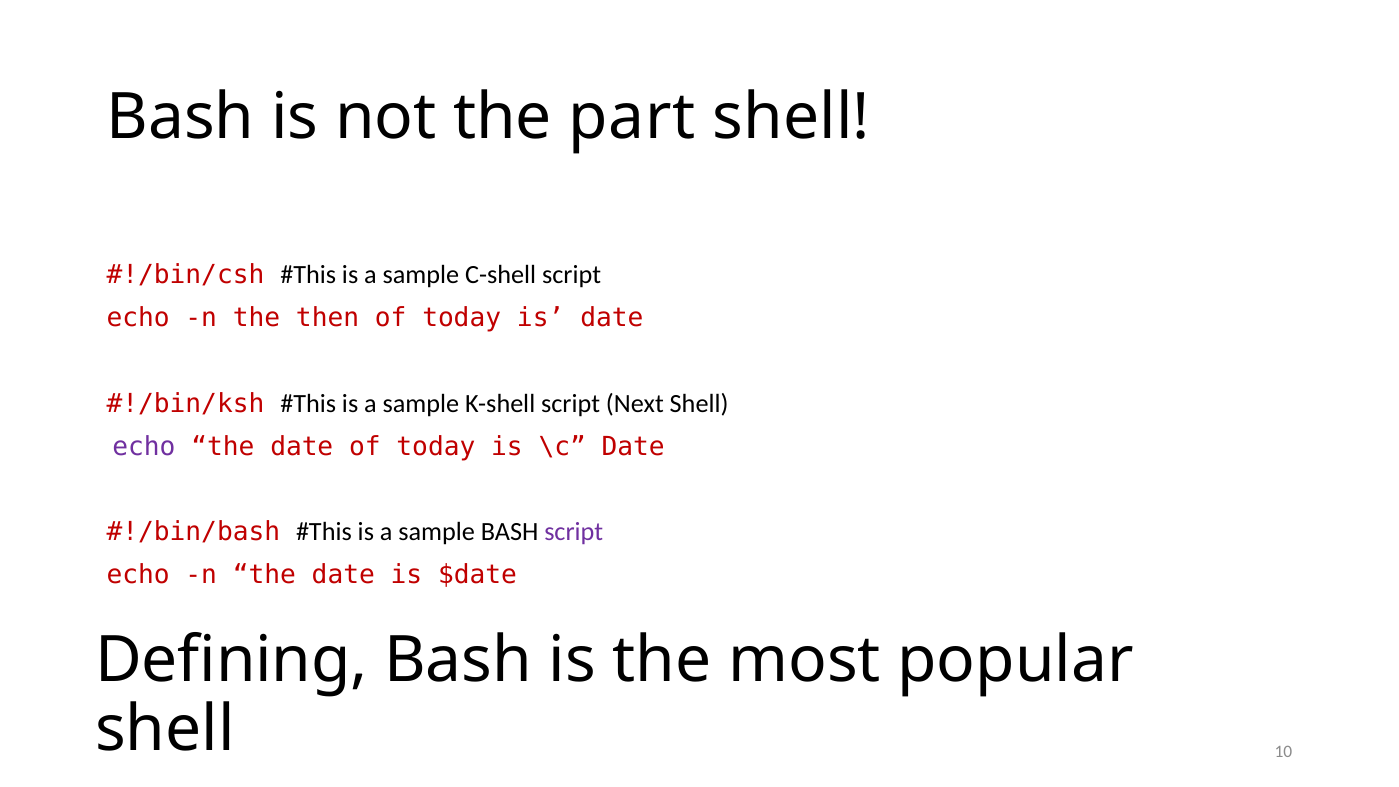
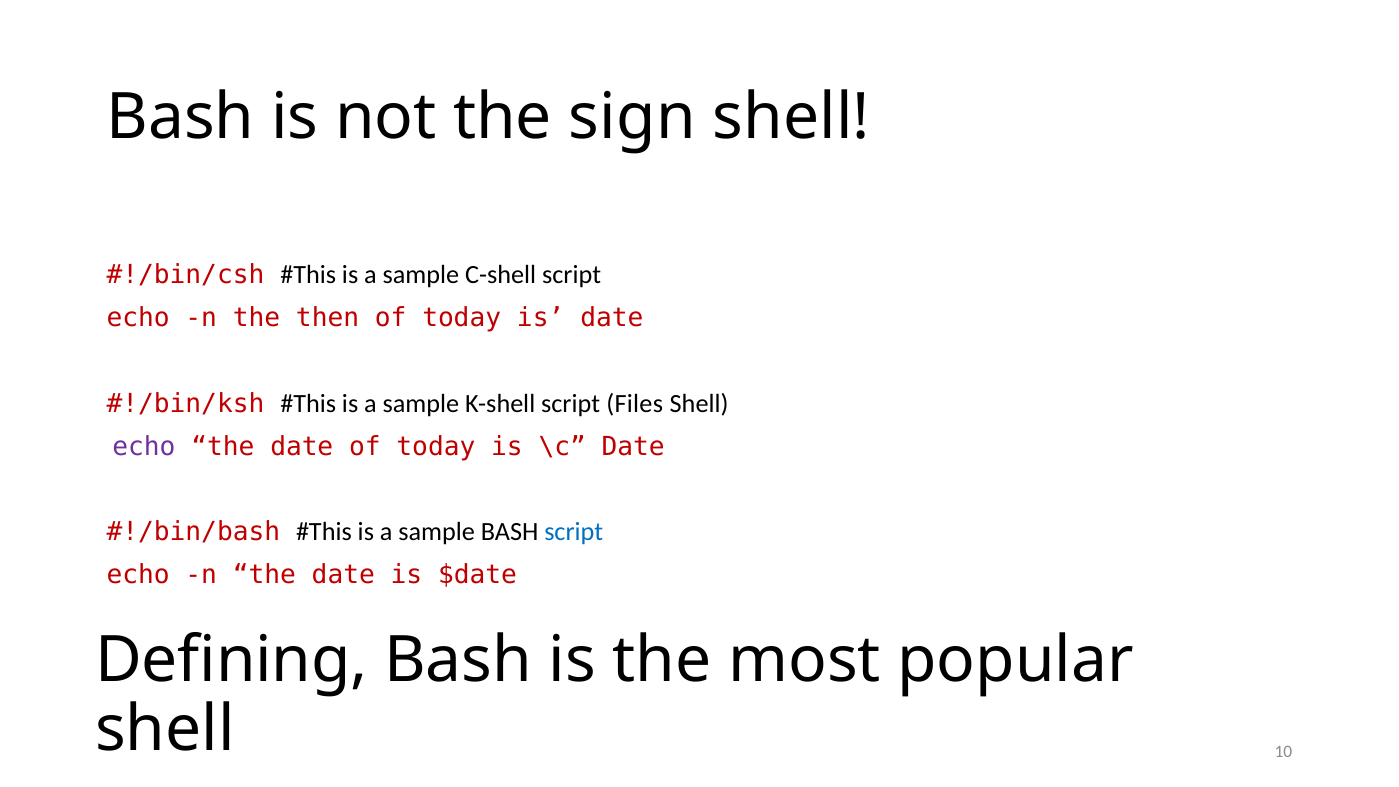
part: part -> sign
Next: Next -> Files
script at (574, 532) colour: purple -> blue
